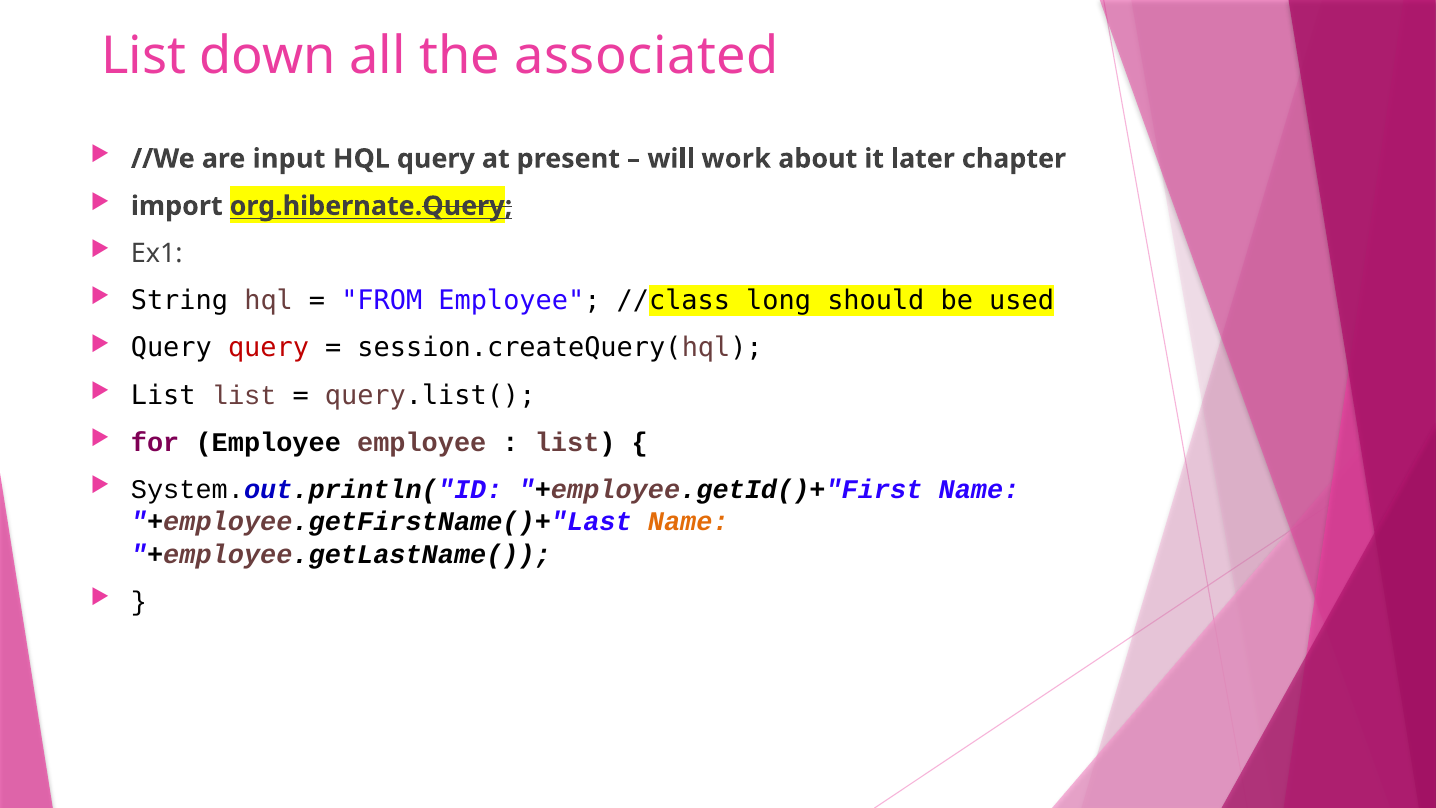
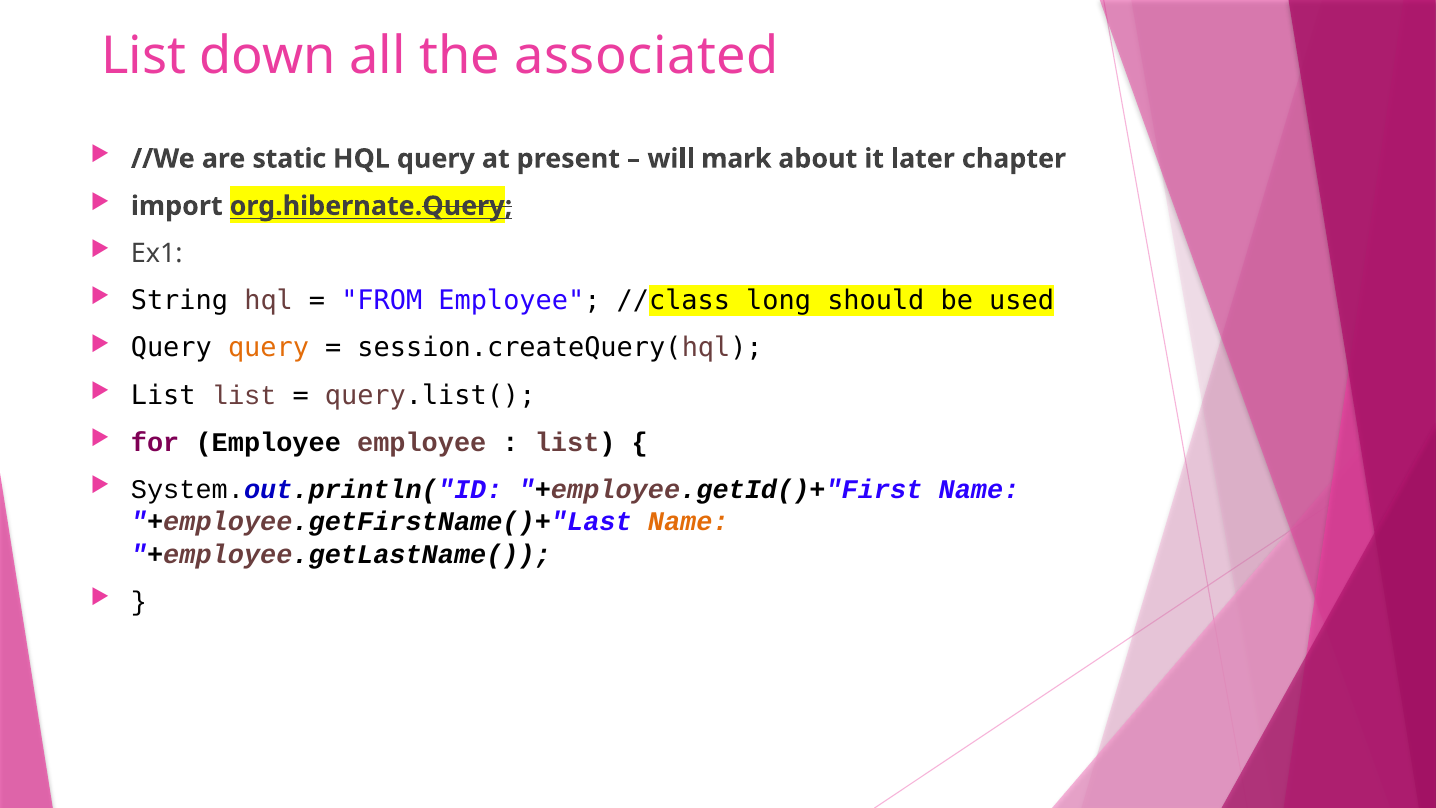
input: input -> static
work: work -> mark
query at (269, 348) colour: red -> orange
